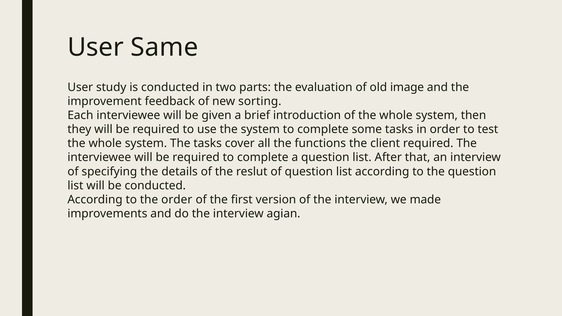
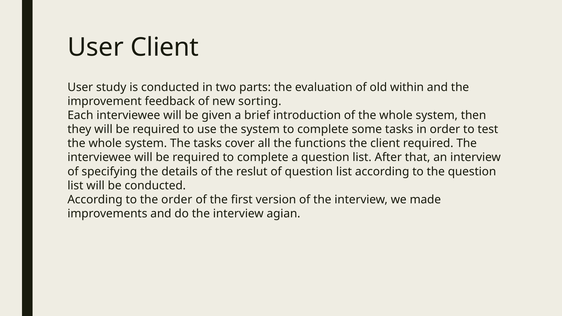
User Same: Same -> Client
image: image -> within
